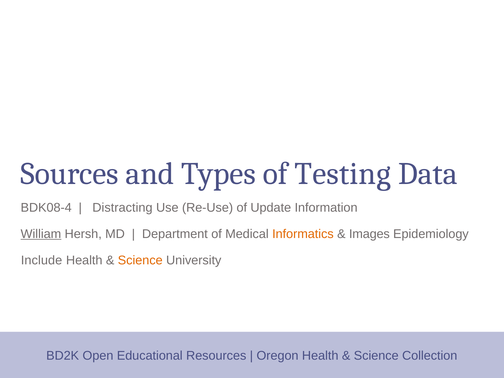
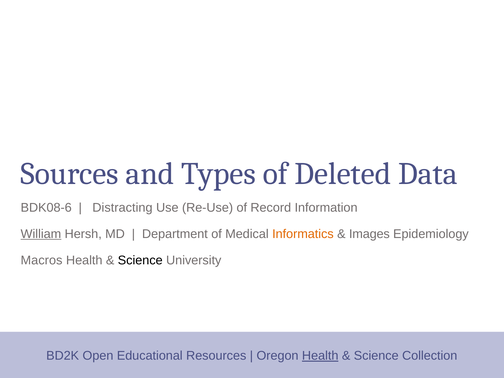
Testing: Testing -> Deleted
BDK08-4: BDK08-4 -> BDK08-6
Update: Update -> Record
Include: Include -> Macros
Science at (140, 260) colour: orange -> black
Health at (320, 356) underline: none -> present
